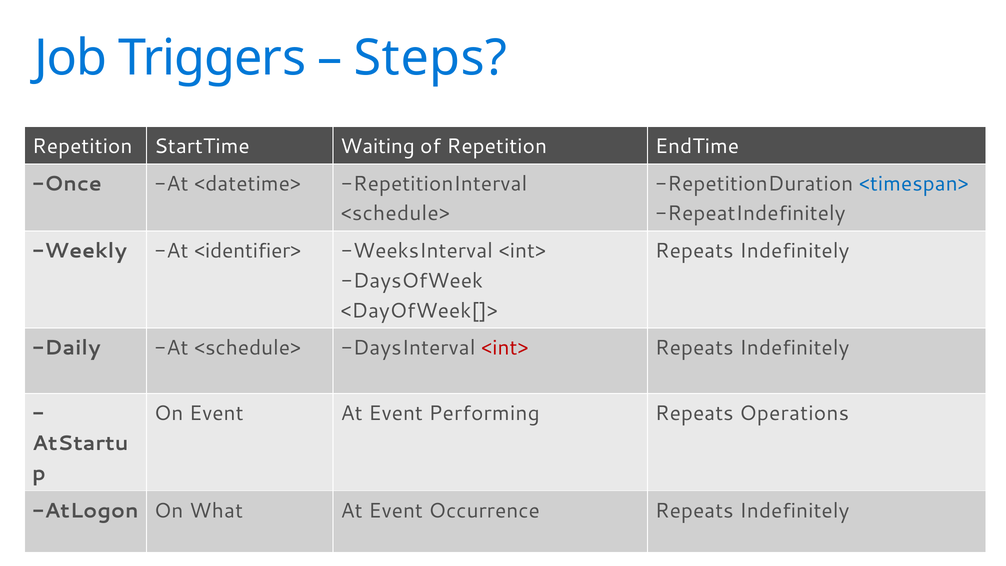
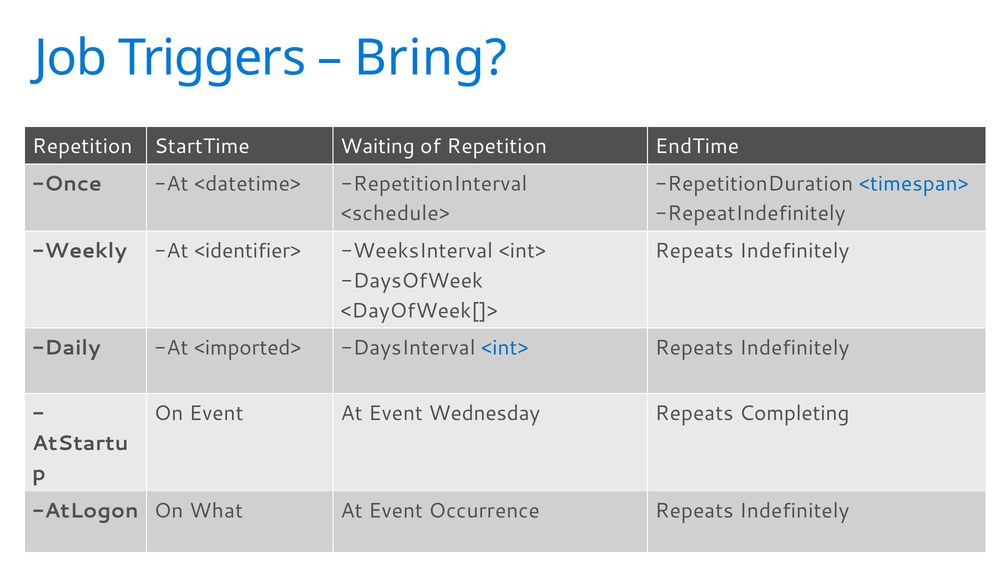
Steps: Steps -> Bring
At <schedule>: <schedule> -> <imported>
<int> at (505, 348) colour: red -> blue
Performing: Performing -> Wednesday
Operations: Operations -> Completing
